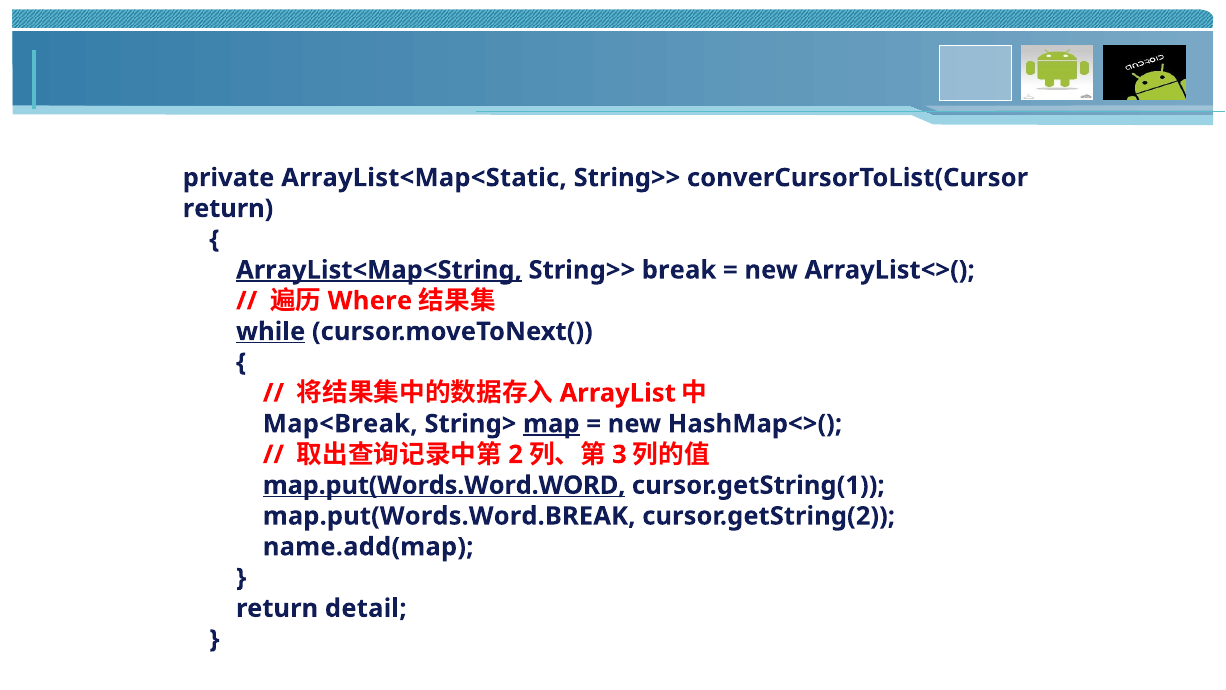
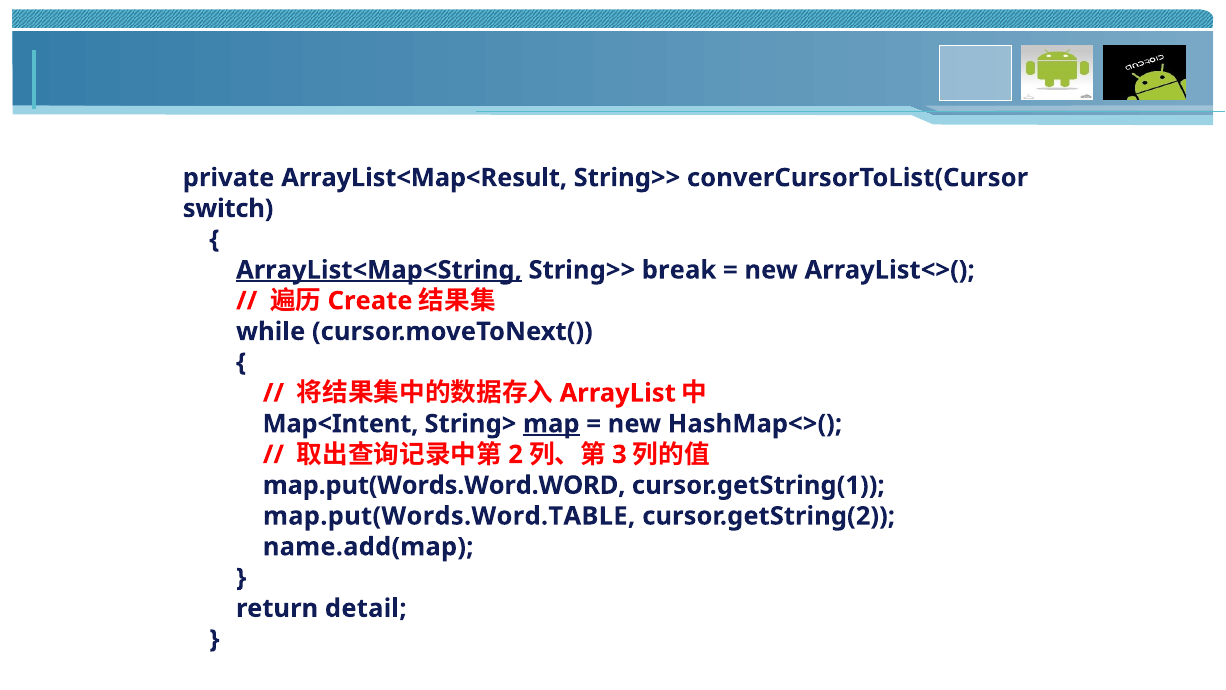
ArrayList<Map<Static: ArrayList<Map<Static -> ArrayList<Map<Result
return at (228, 208): return -> switch
Where: Where -> Create
while underline: present -> none
Map<Break: Map<Break -> Map<Intent
map.put(Words.Word.WORD underline: present -> none
map.put(Words.Word.BREAK: map.put(Words.Word.BREAK -> map.put(Words.Word.TABLE
